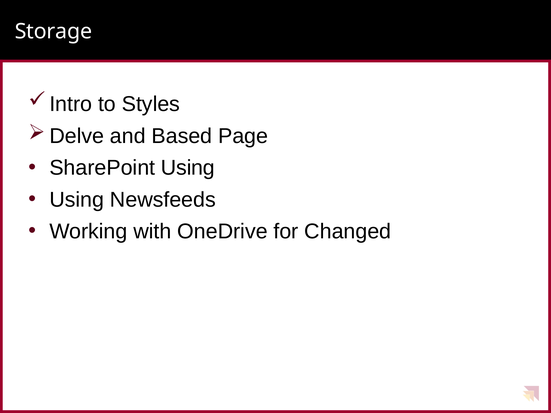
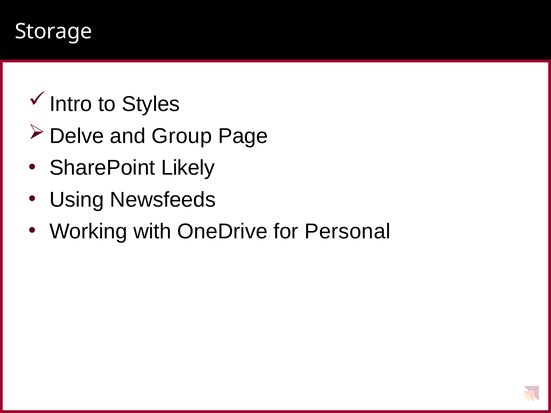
Based: Based -> Group
SharePoint Using: Using -> Likely
Changed: Changed -> Personal
